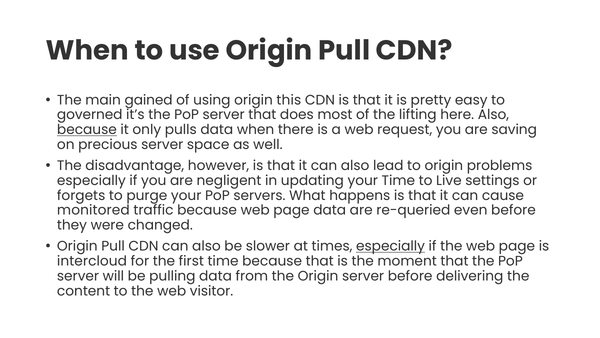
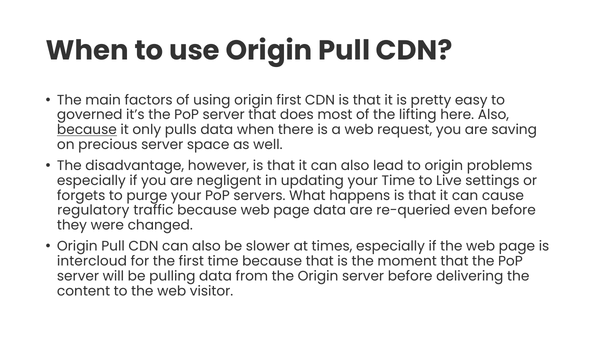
gained: gained -> factors
origin this: this -> first
monitored: monitored -> regulatory
especially at (391, 246) underline: present -> none
